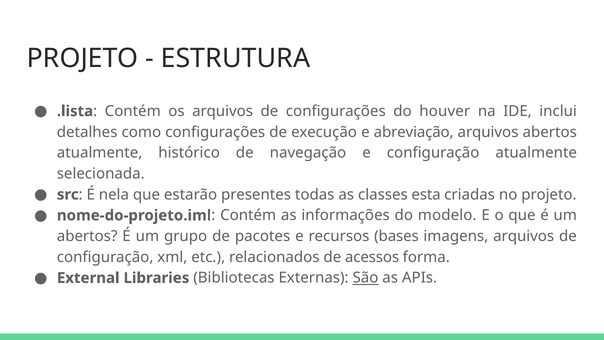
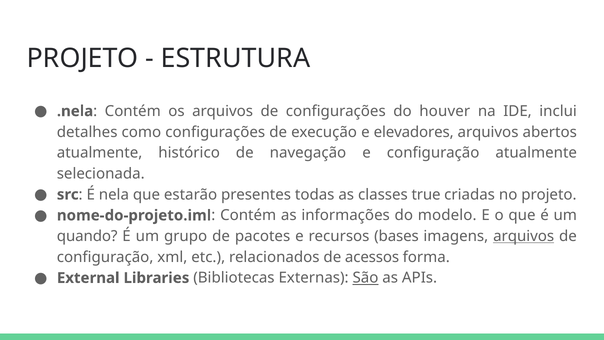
.lista: .lista -> .nela
abreviação: abreviação -> elevadores
esta: esta -> true
abertos at (87, 236): abertos -> quando
arquivos at (524, 236) underline: none -> present
